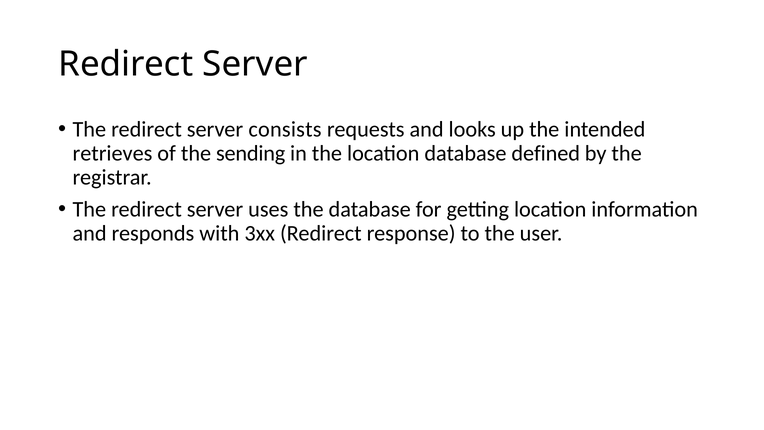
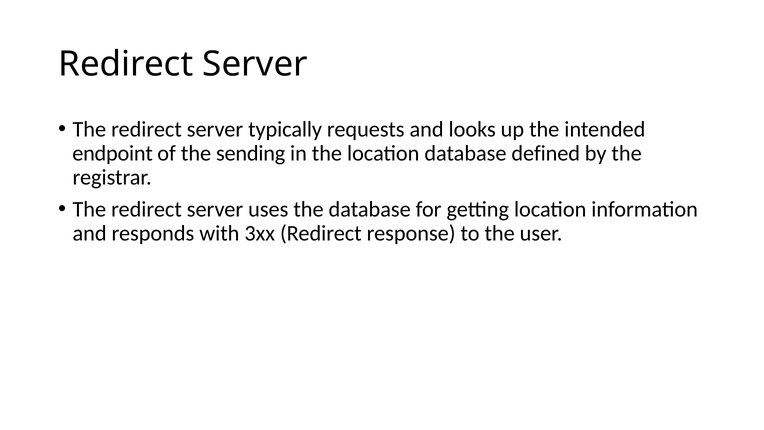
consists: consists -> typically
retrieves: retrieves -> endpoint
